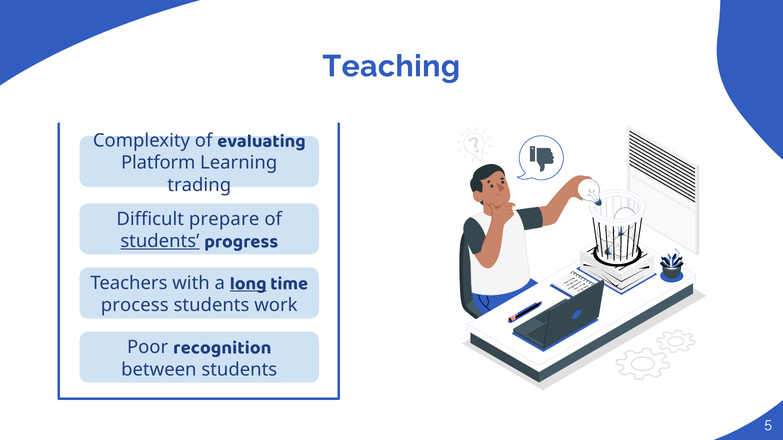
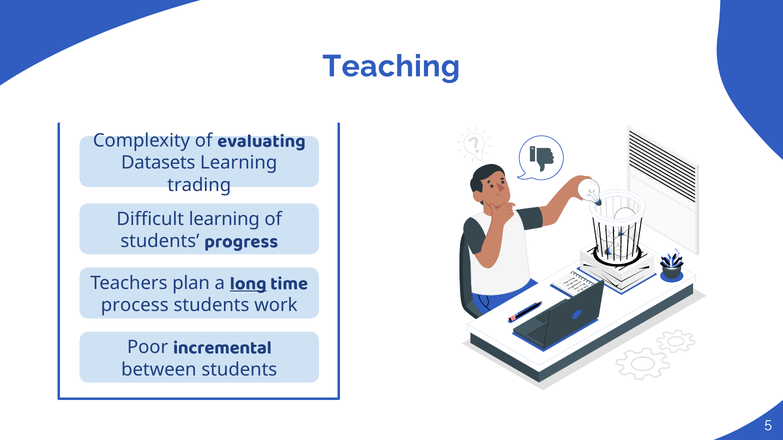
Platform: Platform -> Datasets
Difficult prepare: prepare -> learning
students at (160, 241) underline: present -> none
with: with -> plan
recognition: recognition -> incremental
